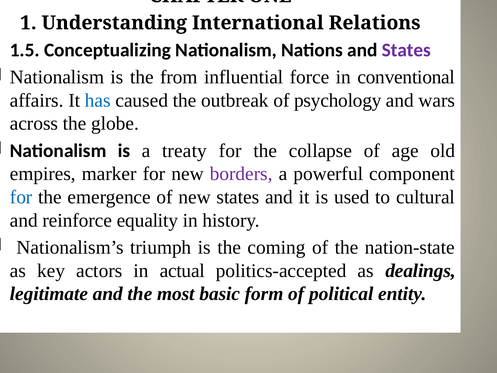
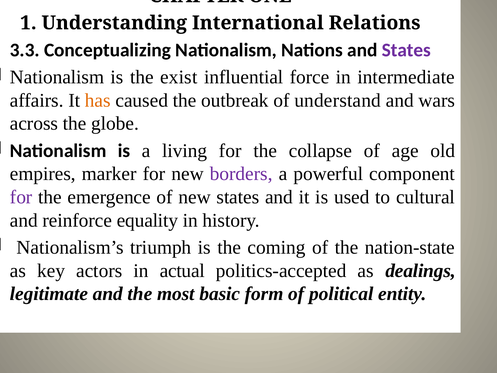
1.5: 1.5 -> 3.3
from: from -> exist
conventional: conventional -> intermediate
has colour: blue -> orange
psychology: psychology -> understand
treaty: treaty -> living
for at (21, 197) colour: blue -> purple
